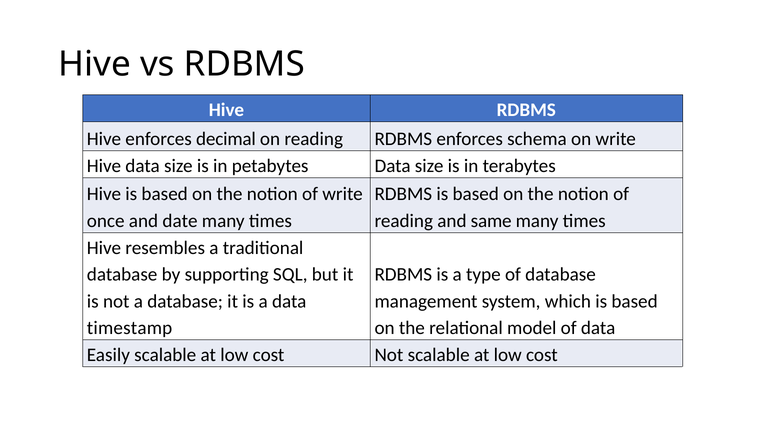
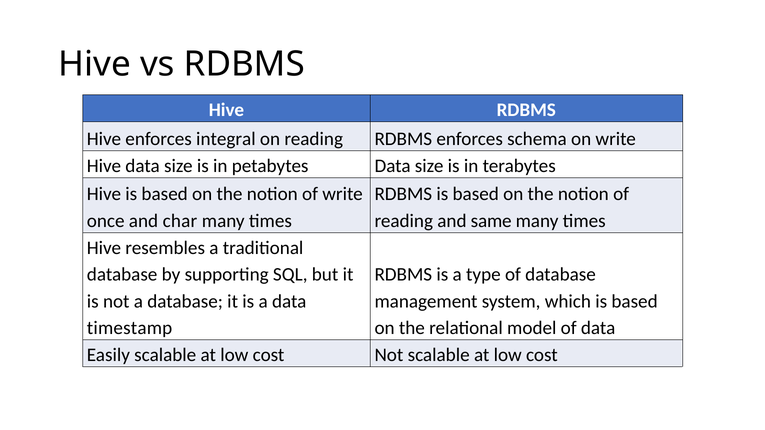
decimal: decimal -> integral
date: date -> char
